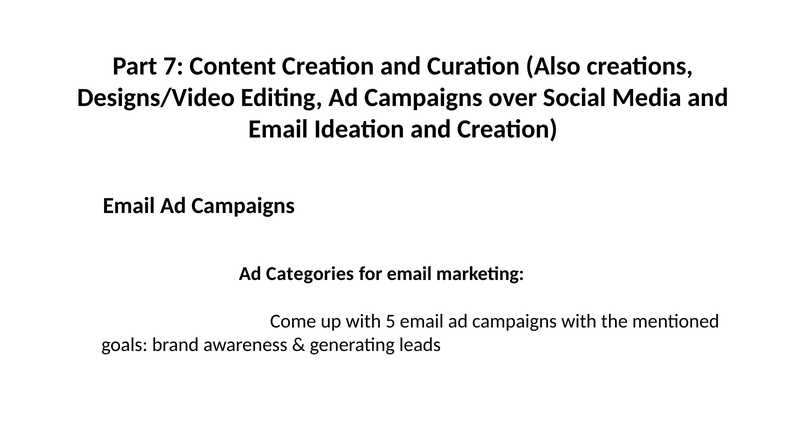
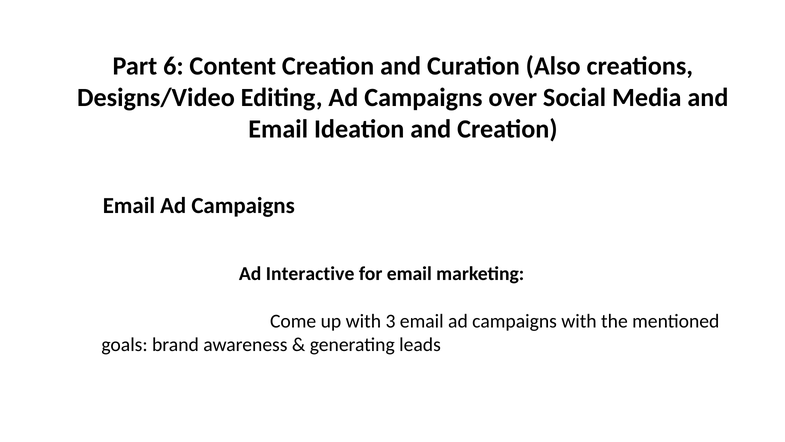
7: 7 -> 6
Categories: Categories -> Interactive
5: 5 -> 3
